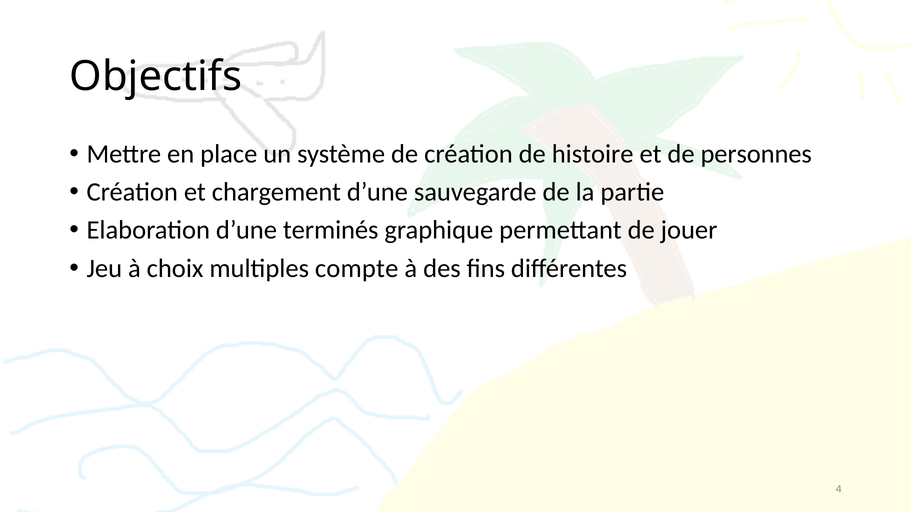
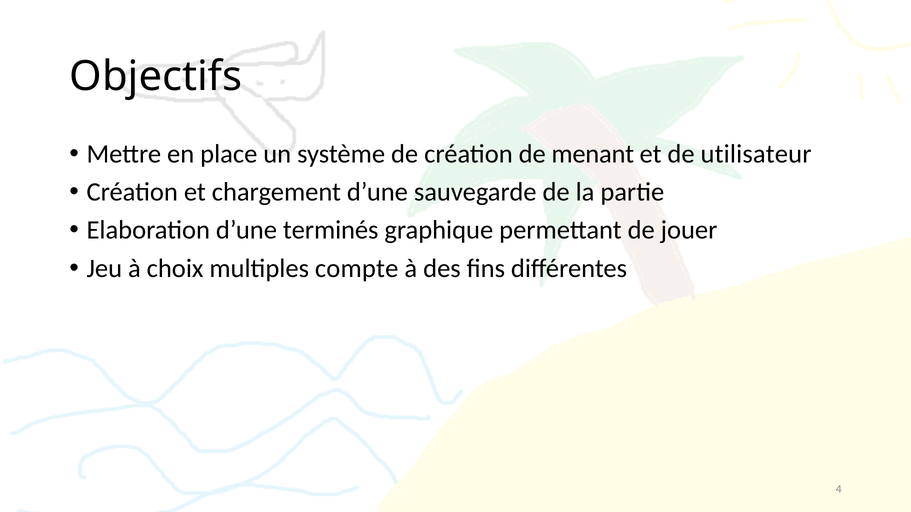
histoire: histoire -> menant
personnes: personnes -> utilisateur
